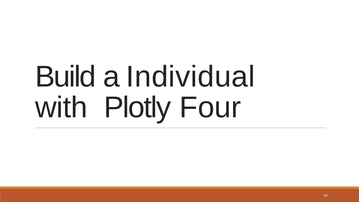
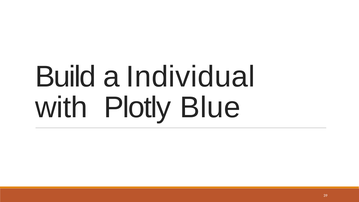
Four: Four -> Blue
